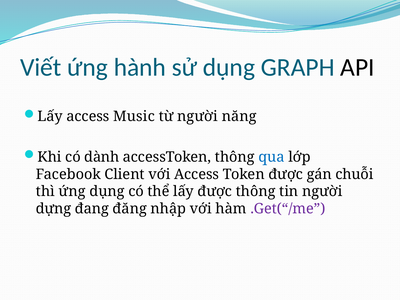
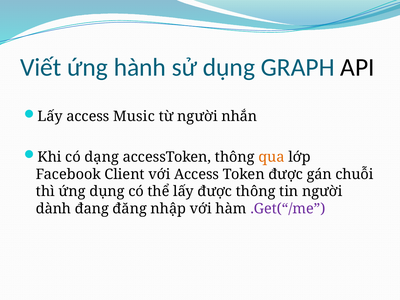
năng: năng -> nhắn
dành: dành -> dạng
qua colour: blue -> orange
dựng: dựng -> dành
